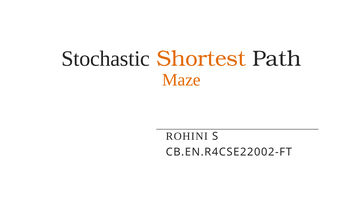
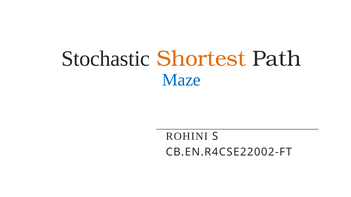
Maze colour: orange -> blue
